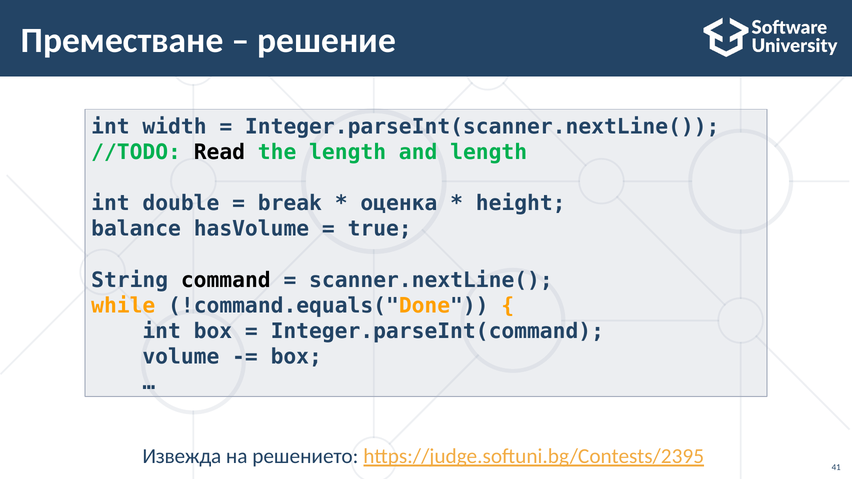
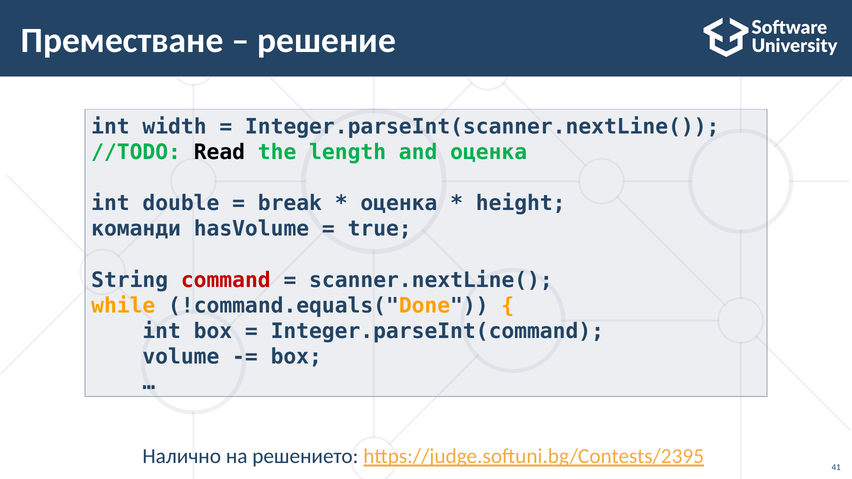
and length: length -> оценка
balance: balance -> команди
command colour: black -> red
Извежда: Извежда -> Налично
